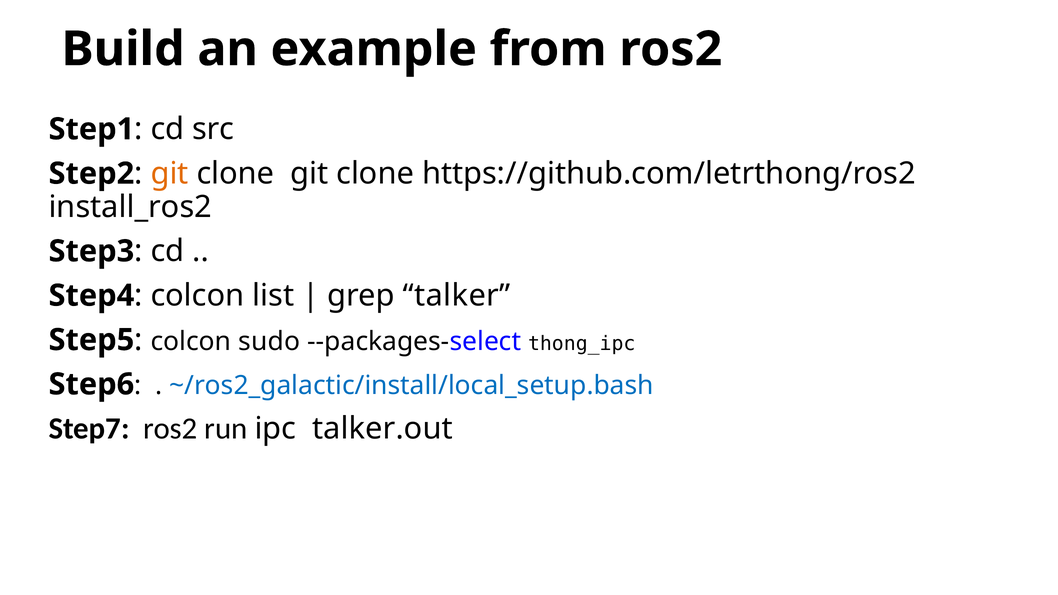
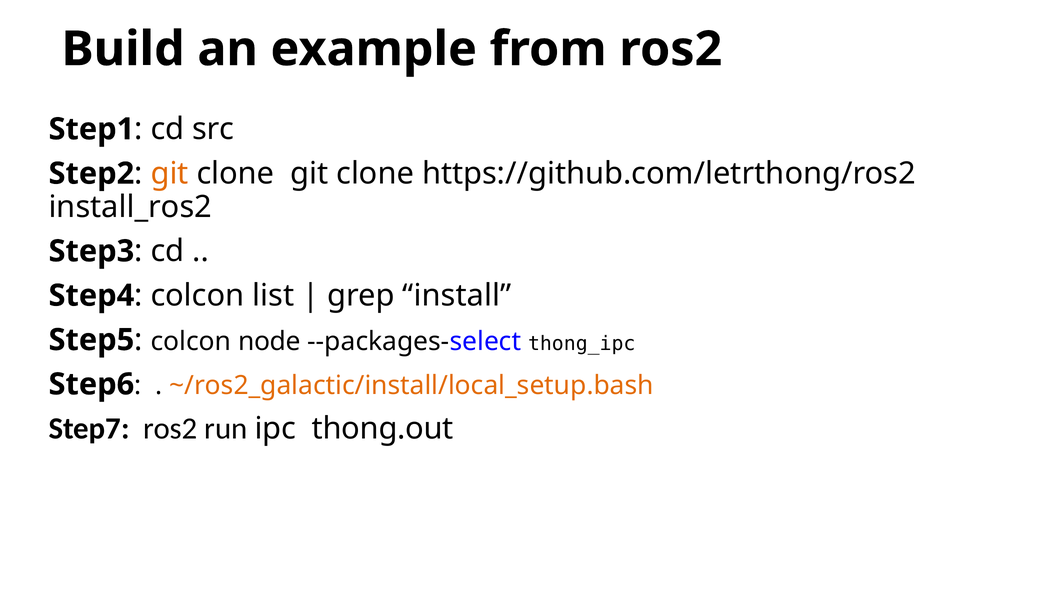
talker: talker -> install
sudo: sudo -> node
~/ros2_galactic/install/local_setup.bash colour: blue -> orange
talker.out: talker.out -> thong.out
